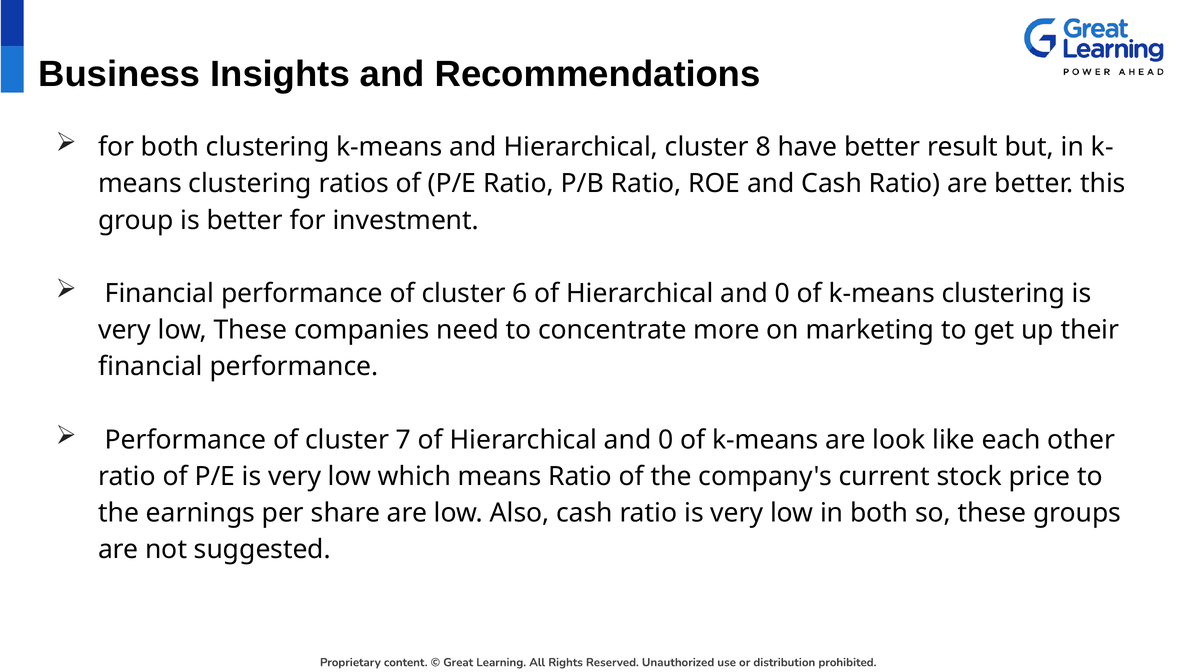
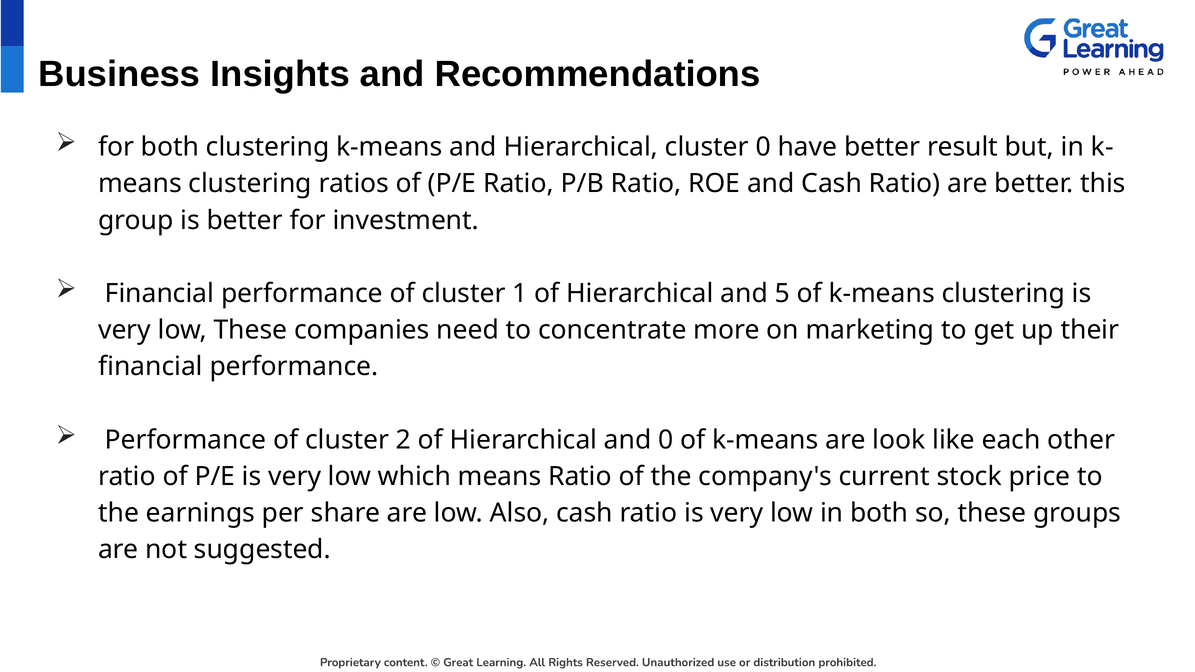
cluster 8: 8 -> 0
6: 6 -> 1
0 at (782, 294): 0 -> 5
7: 7 -> 2
